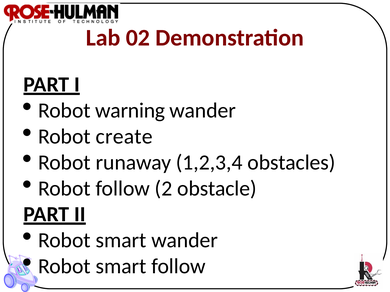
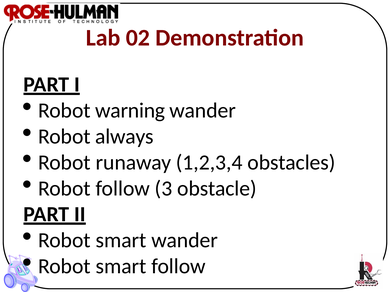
create: create -> always
2: 2 -> 3
